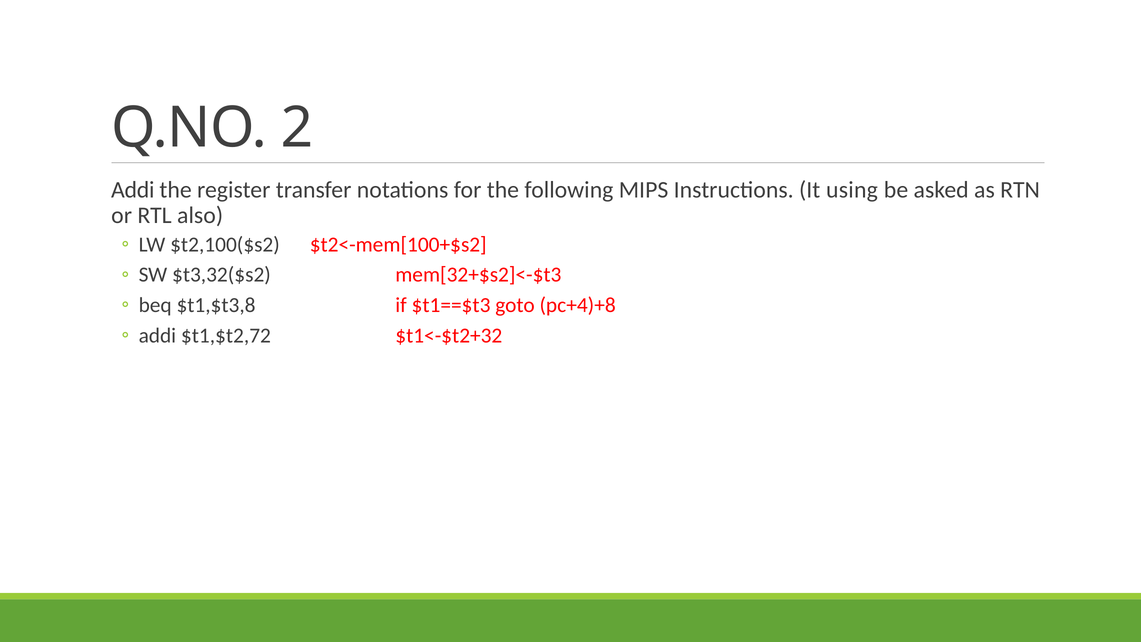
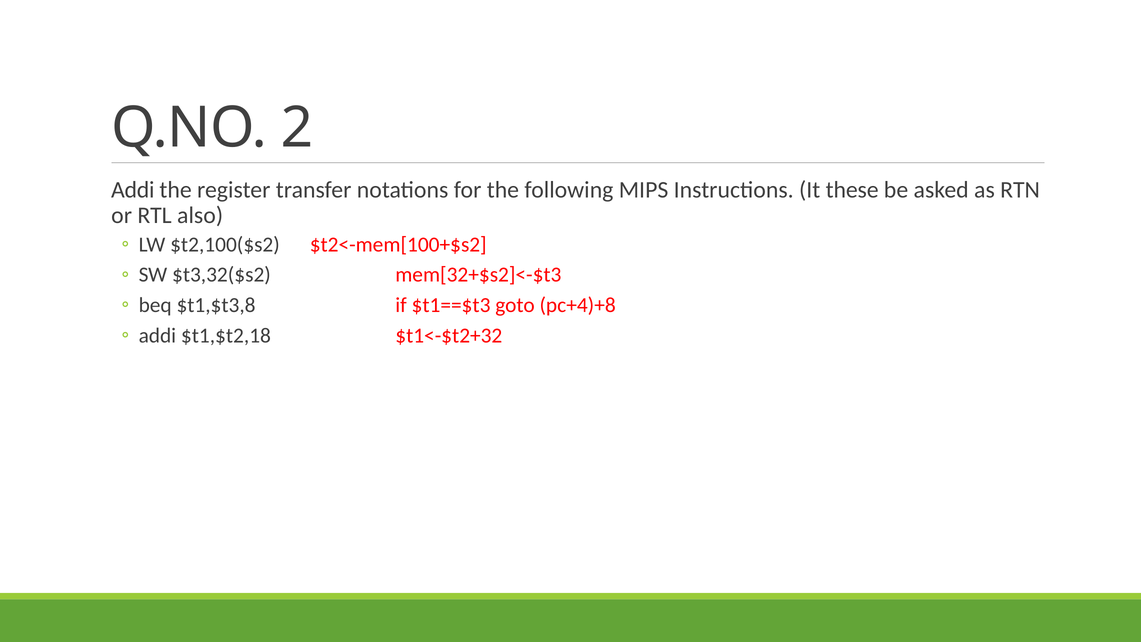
using: using -> these
$t1,$t2,72: $t1,$t2,72 -> $t1,$t2,18
